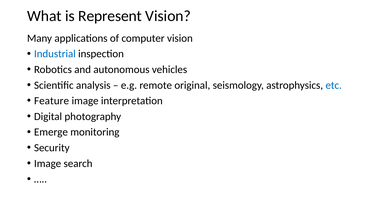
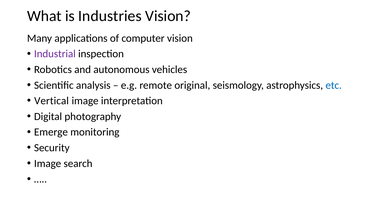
Represent: Represent -> Industries
Industrial colour: blue -> purple
Feature: Feature -> Vertical
